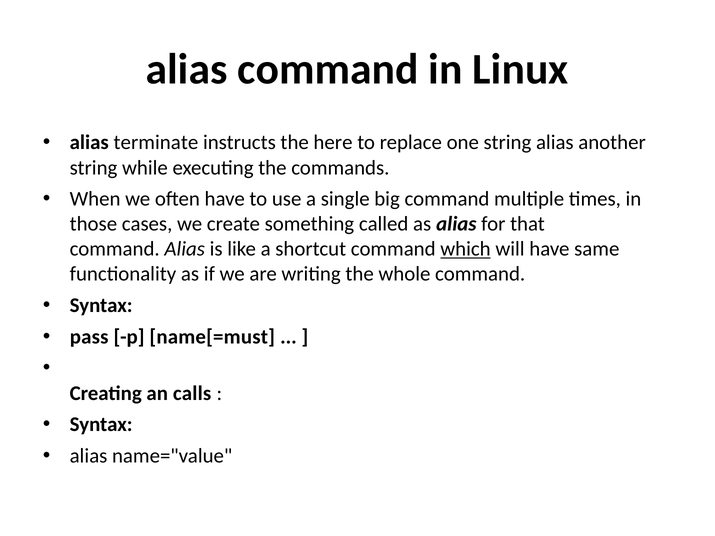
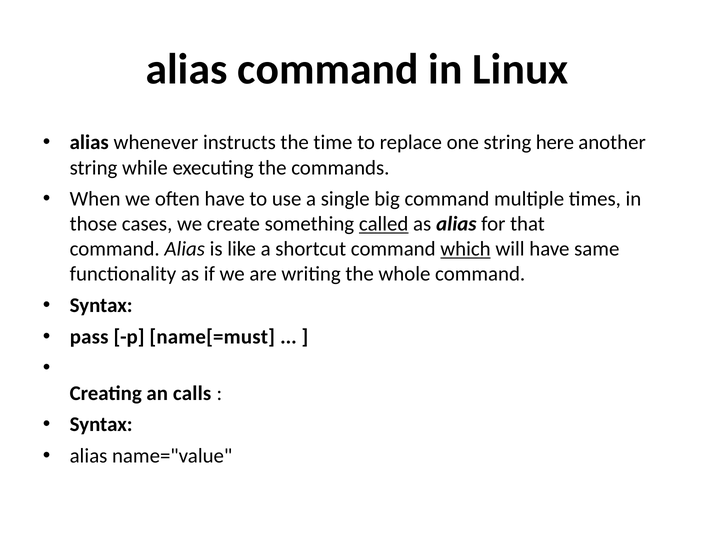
terminate: terminate -> whenever
here: here -> time
string alias: alias -> here
called underline: none -> present
